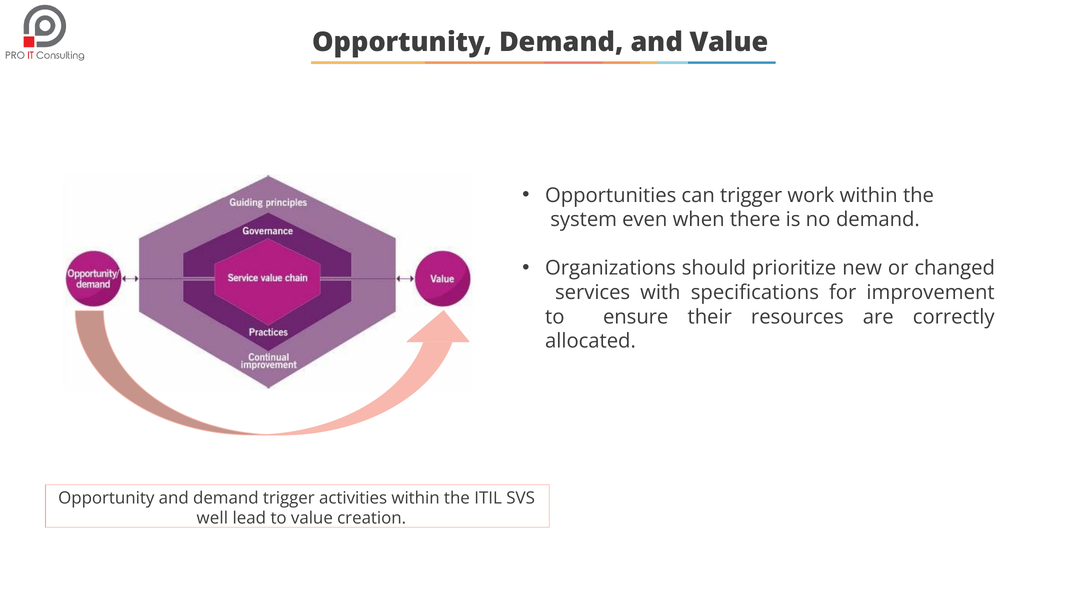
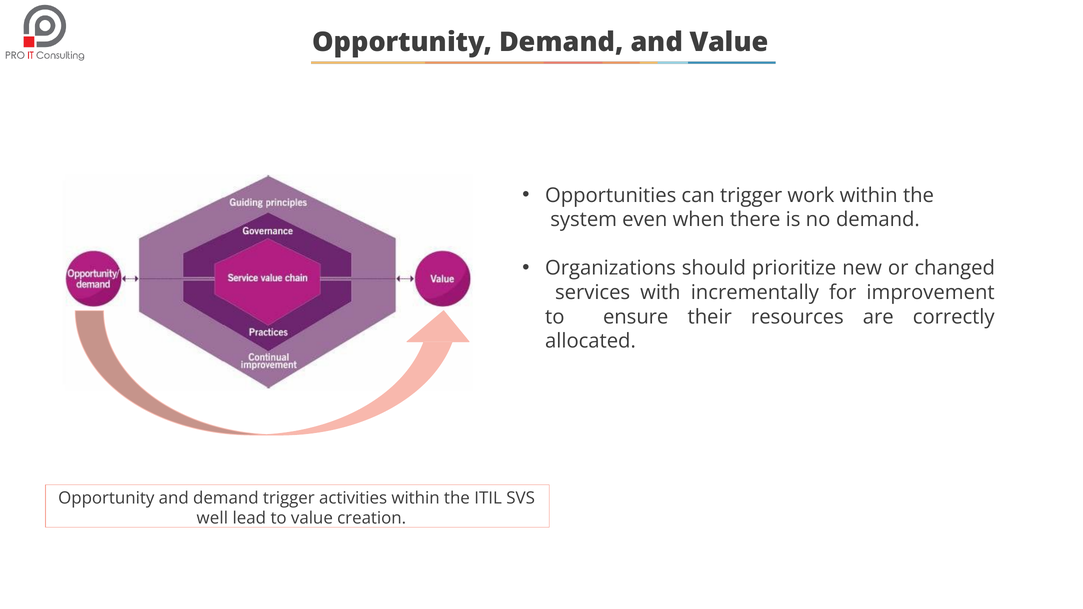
specifications: specifications -> incrementally
